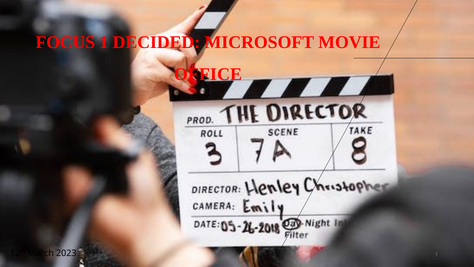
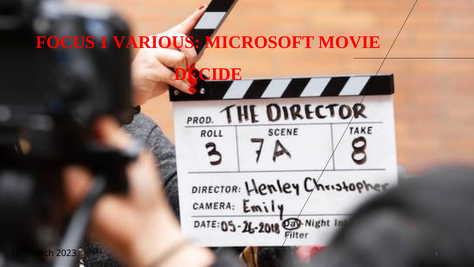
DECIDED: DECIDED -> VARIOUS
OFFICE: OFFICE -> DECIDE
